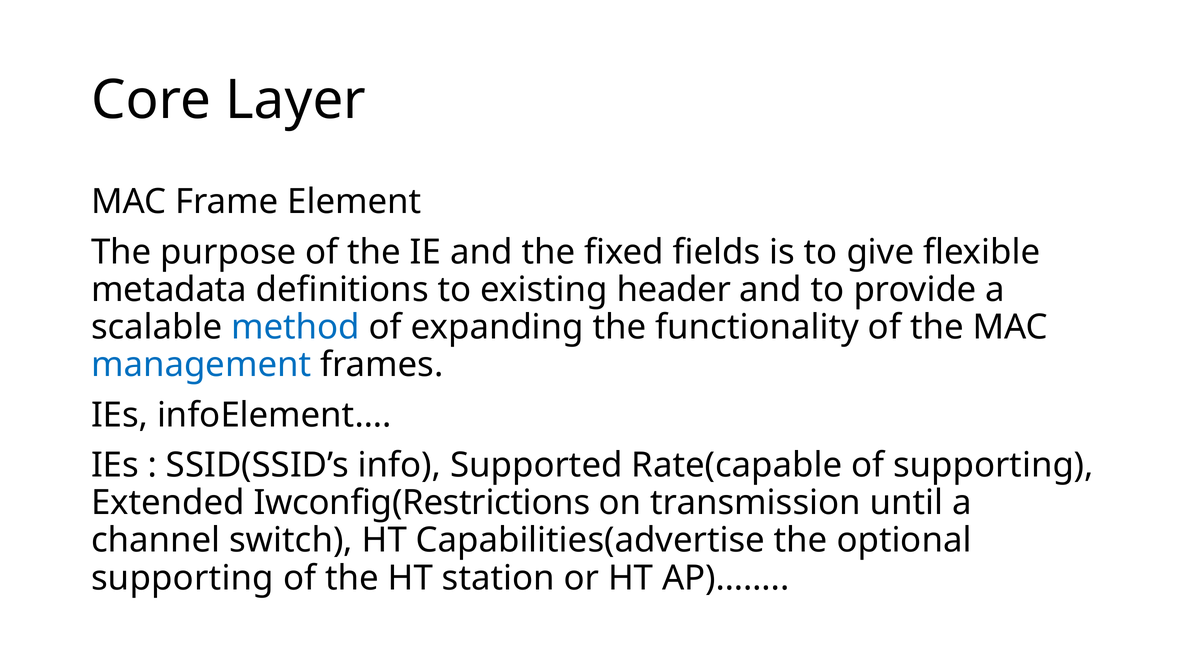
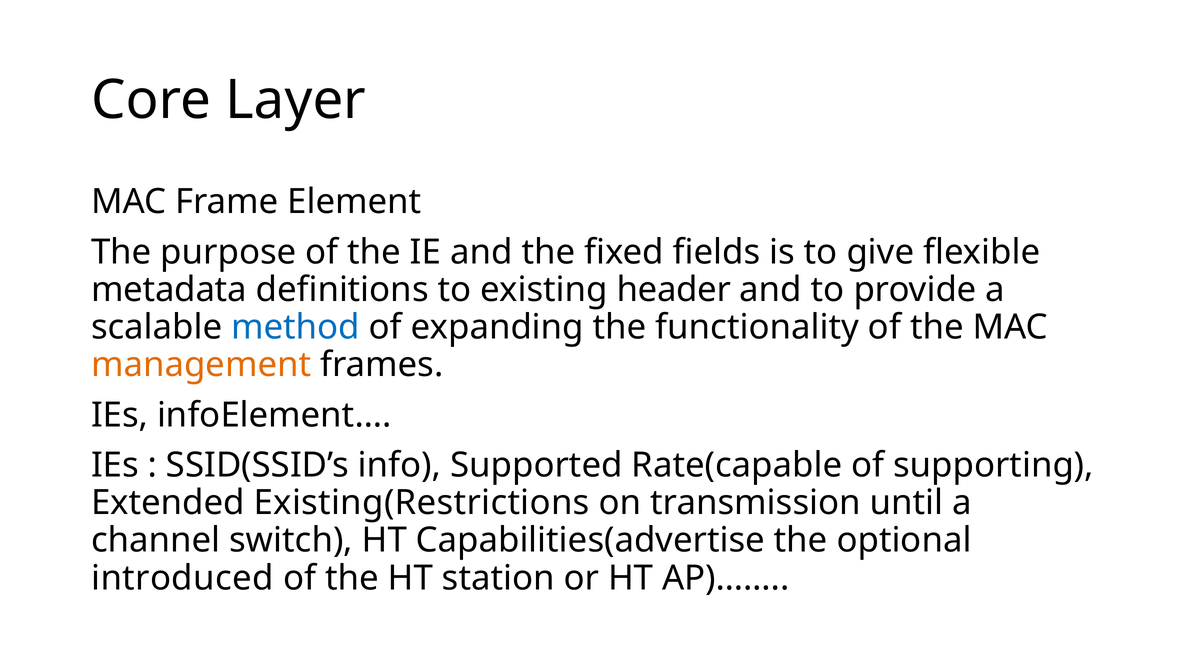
management colour: blue -> orange
Iwconfig(Restrictions: Iwconfig(Restrictions -> Existing(Restrictions
supporting at (182, 578): supporting -> introduced
